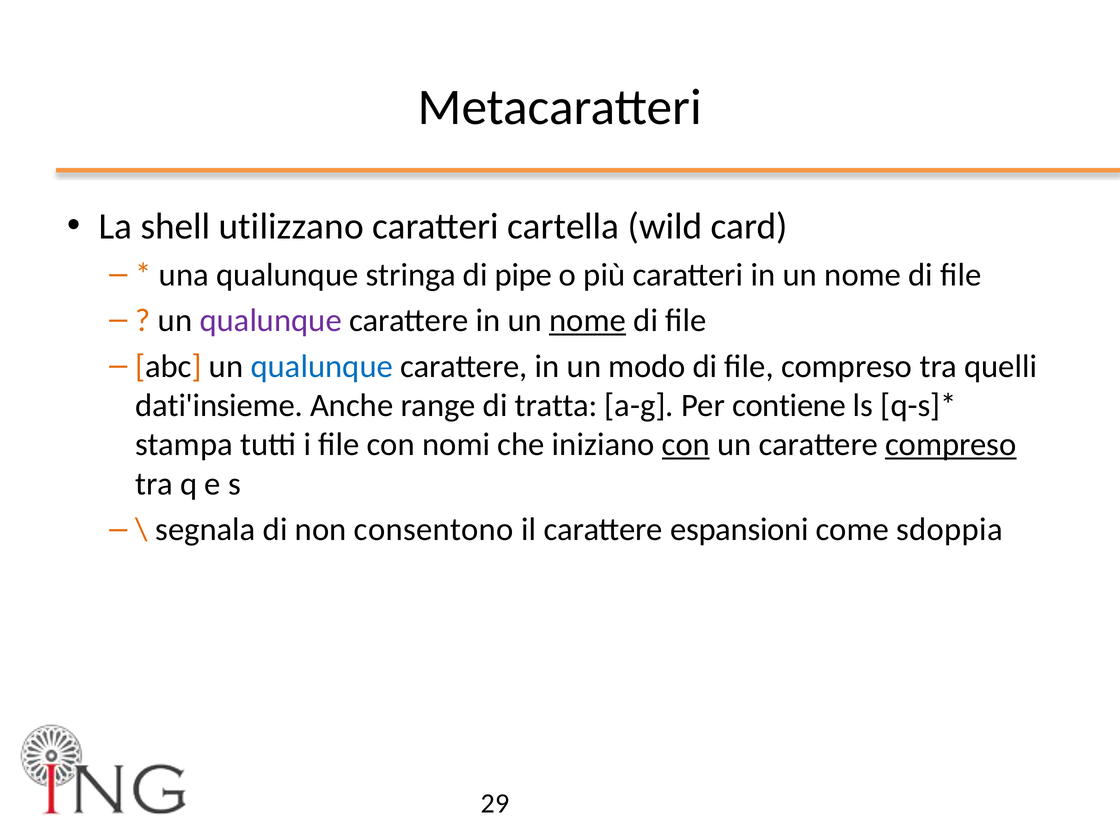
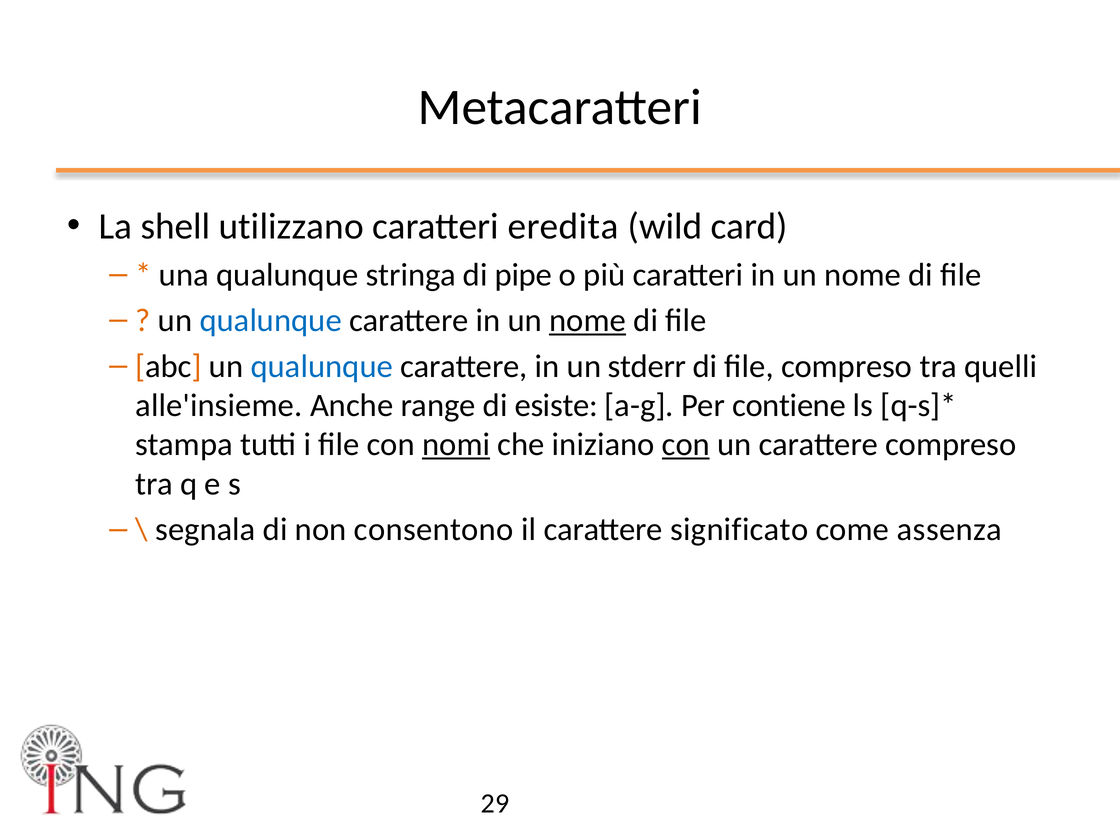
cartella: cartella -> eredita
qualunque at (271, 321) colour: purple -> blue
modo: modo -> stderr
dati'insieme: dati'insieme -> alle'insieme
tratta: tratta -> esiste
nomi underline: none -> present
compreso at (951, 445) underline: present -> none
espansioni: espansioni -> significato
sdoppia: sdoppia -> assenza
